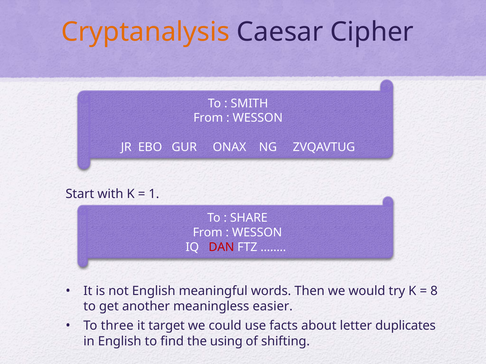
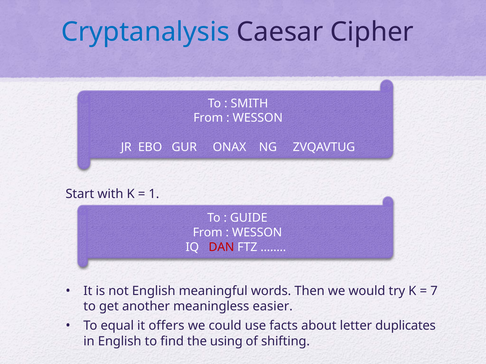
Cryptanalysis colour: orange -> blue
SHARE: SHARE -> GUIDE
8: 8 -> 7
three: three -> equal
target: target -> offers
